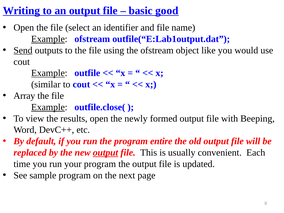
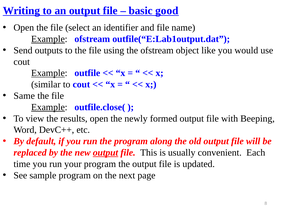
Send underline: present -> none
Array: Array -> Same
entire: entire -> along
